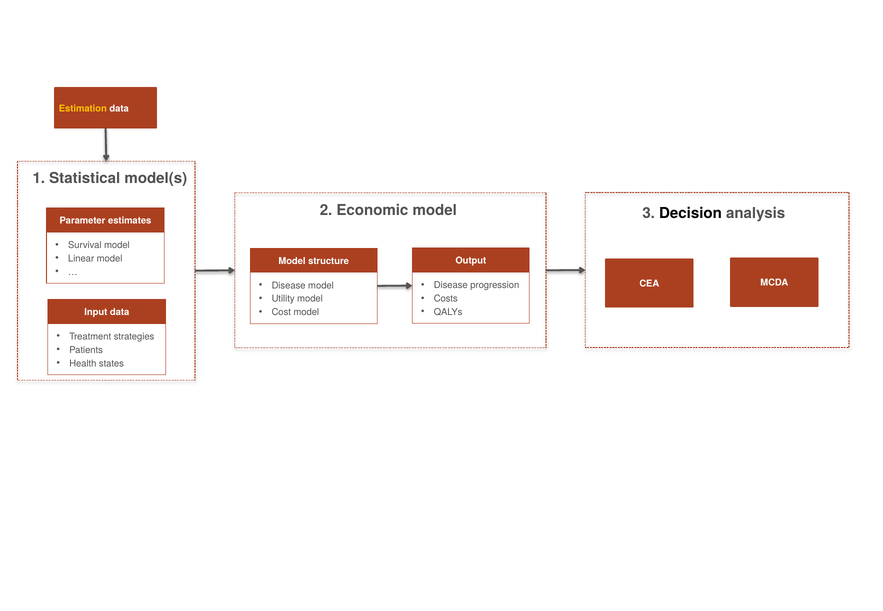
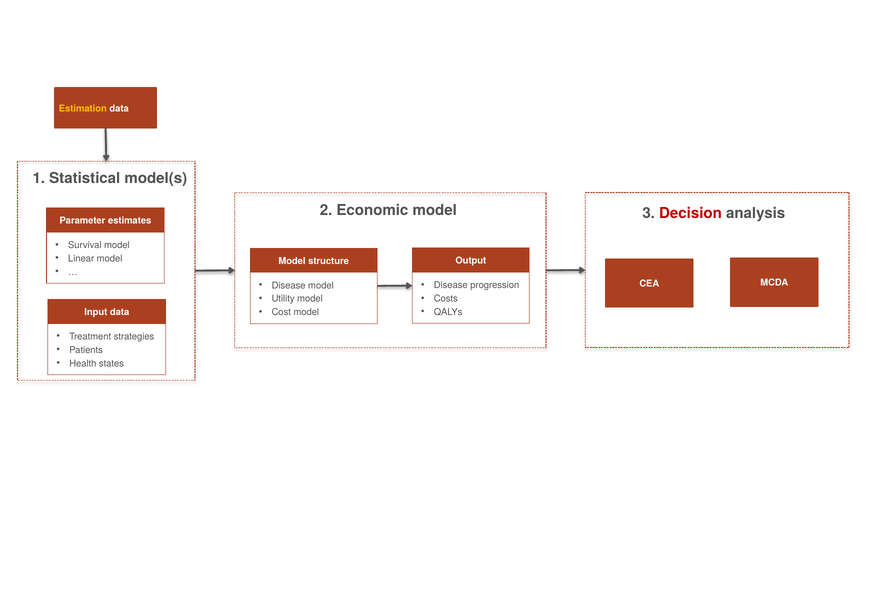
Decision colour: black -> red
